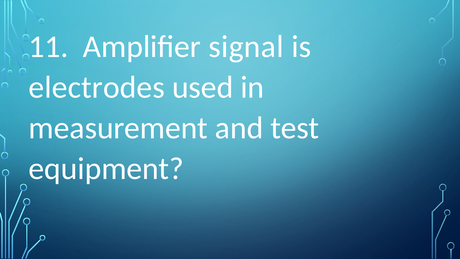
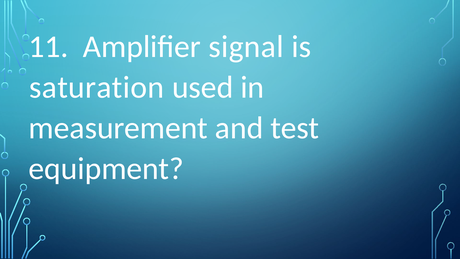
electrodes: electrodes -> saturation
